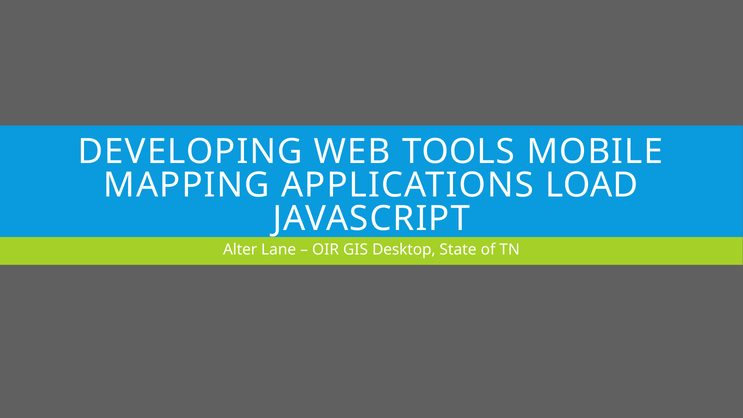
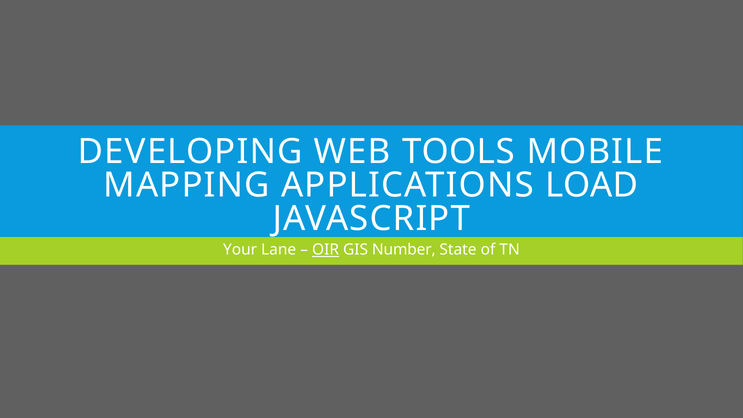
Alter: Alter -> Your
OIR underline: none -> present
Desktop: Desktop -> Number
